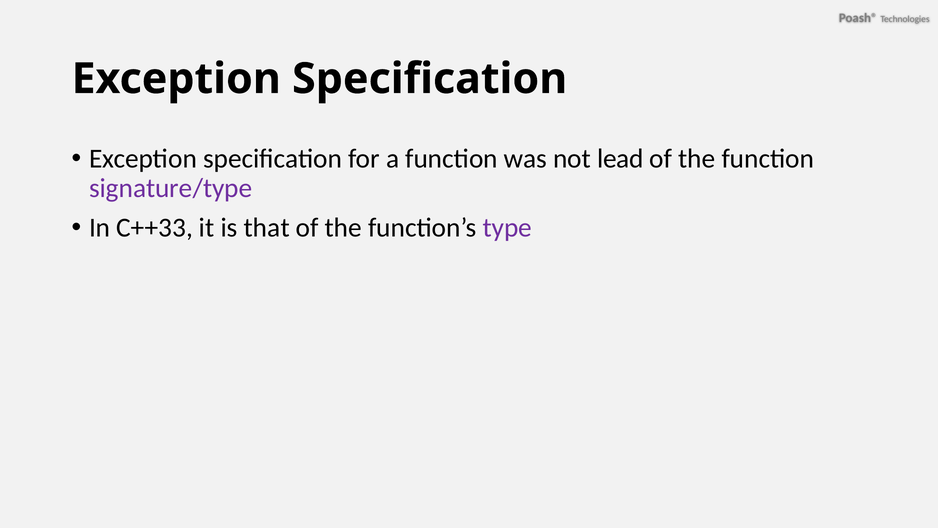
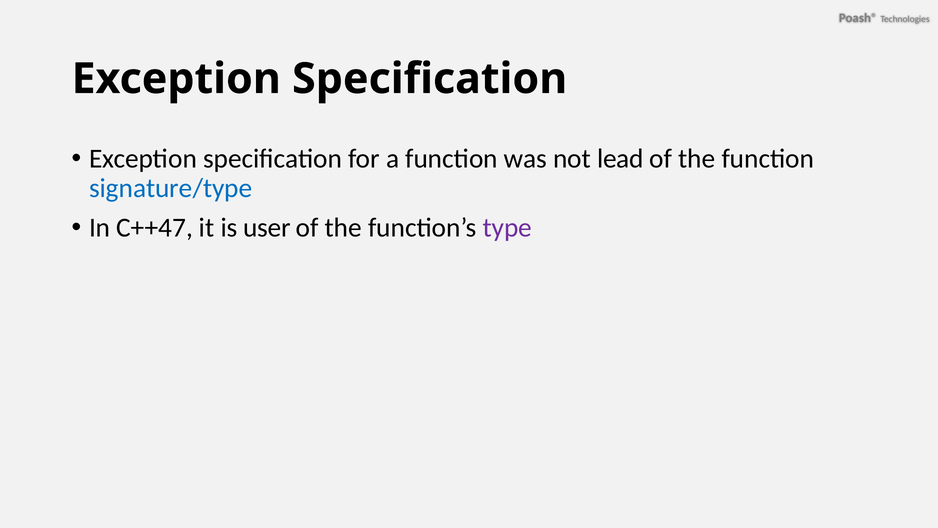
signature/type colour: purple -> blue
C++33: C++33 -> C++47
that: that -> user
